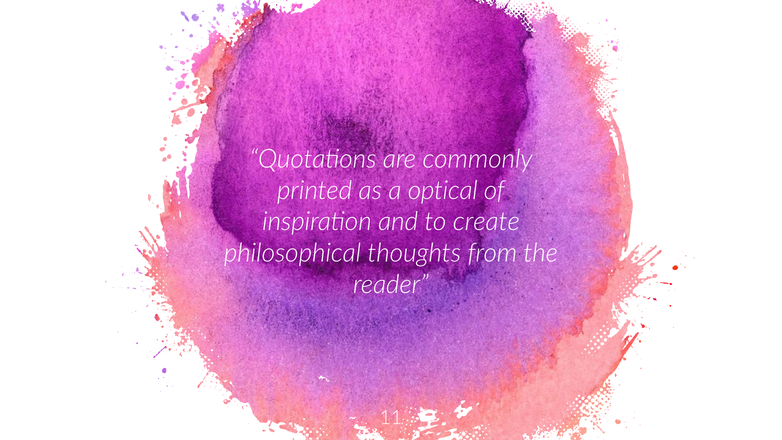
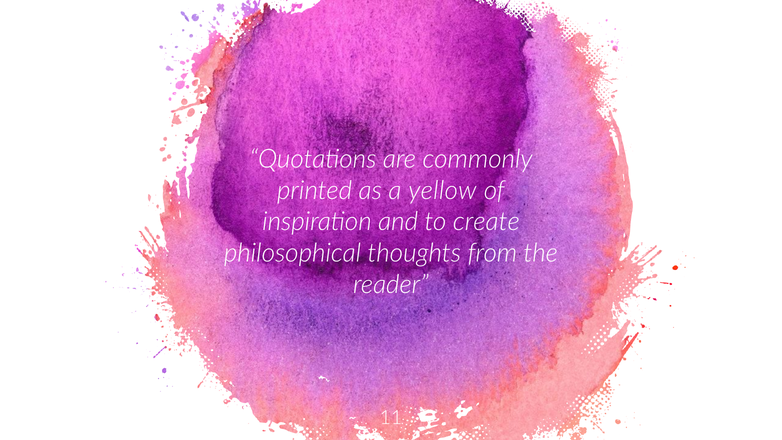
optical: optical -> yellow
